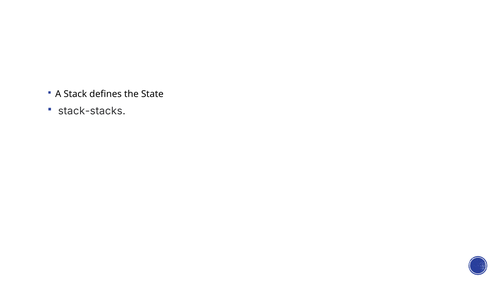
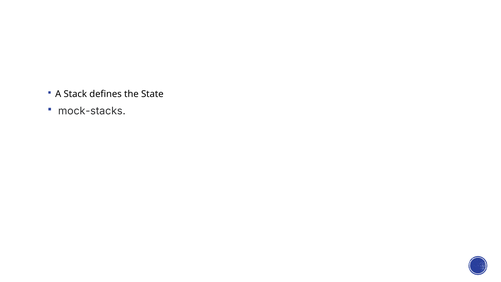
stack-stacks: stack-stacks -> mock-stacks
